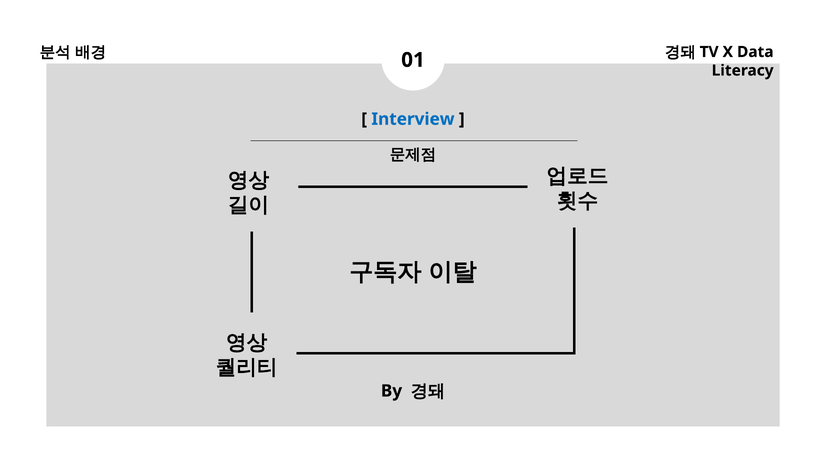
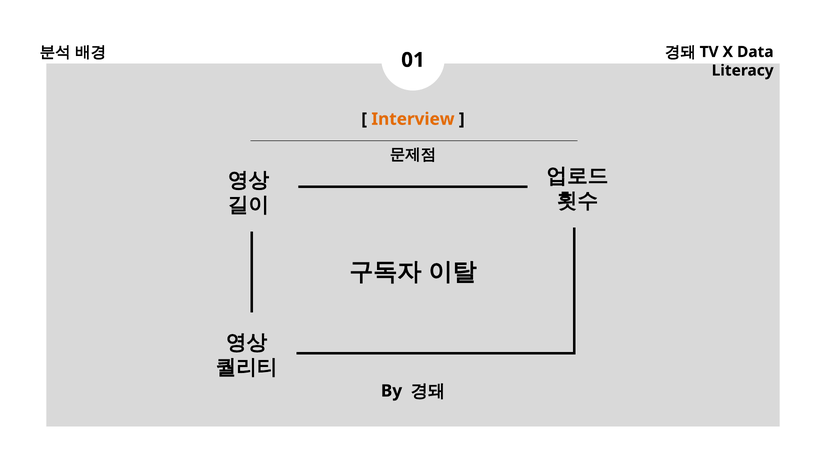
Interview colour: blue -> orange
